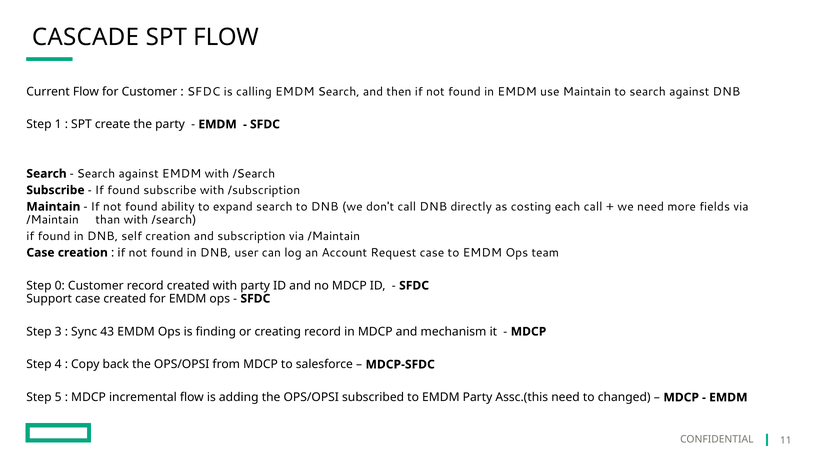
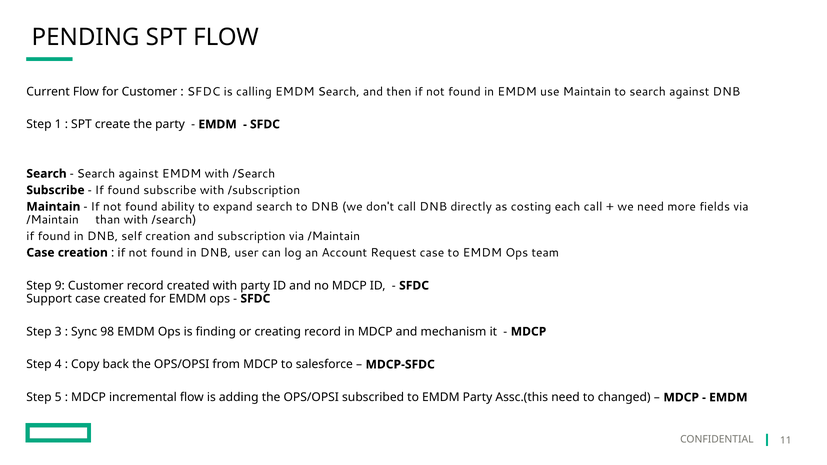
CASCADE: CASCADE -> PENDING
0: 0 -> 9
43: 43 -> 98
